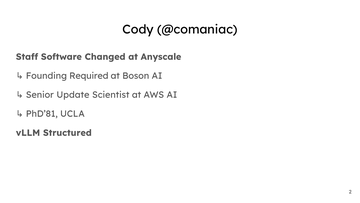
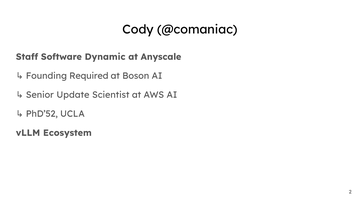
Changed: Changed -> Dynamic
PhD’81: PhD’81 -> PhD’52
Structured: Structured -> Ecosystem
